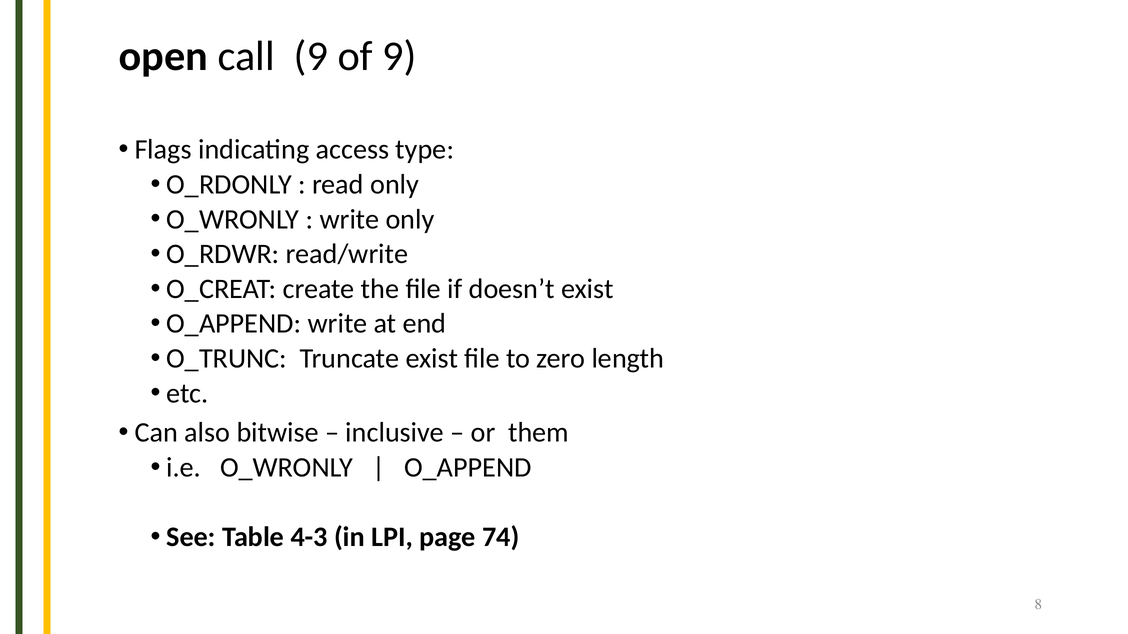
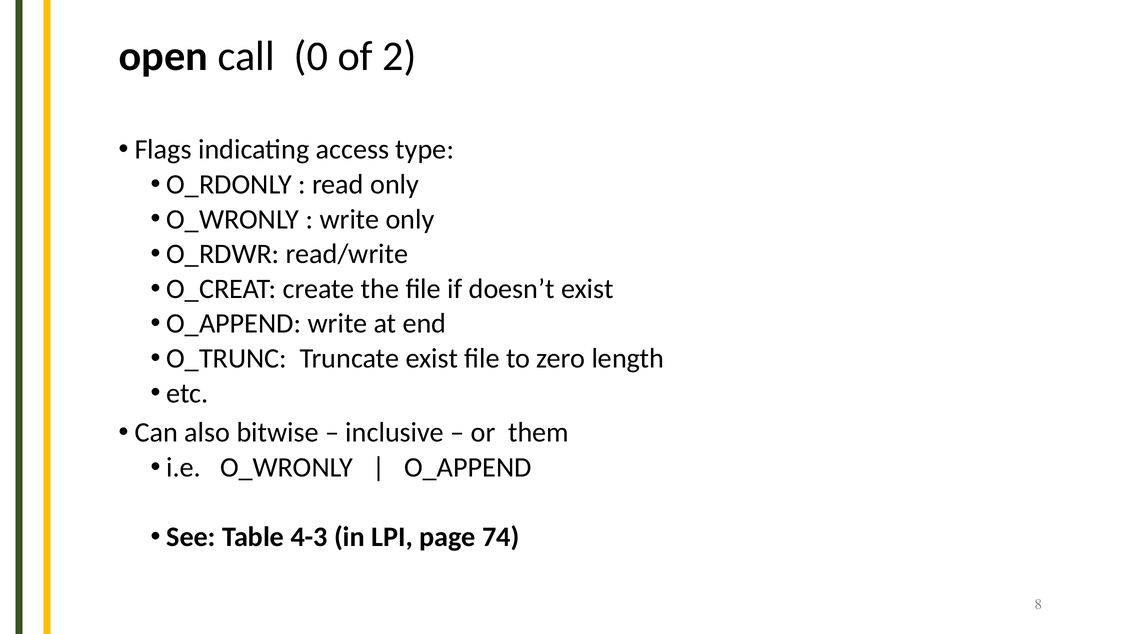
call 9: 9 -> 0
of 9: 9 -> 2
